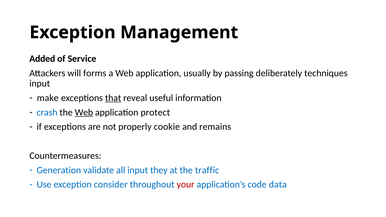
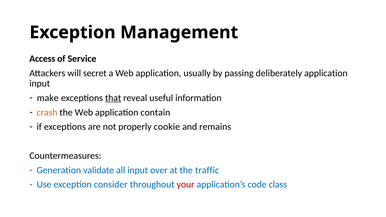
Added: Added -> Access
forms: forms -> secret
deliberately techniques: techniques -> application
crash colour: blue -> orange
Web at (84, 112) underline: present -> none
protect: protect -> contain
they: they -> over
data: data -> class
